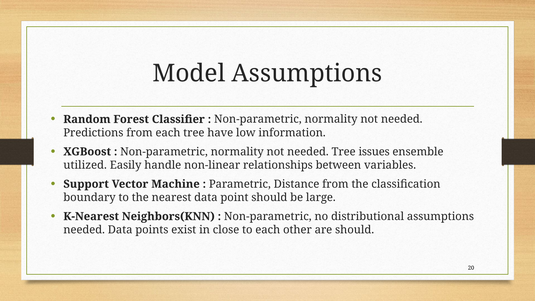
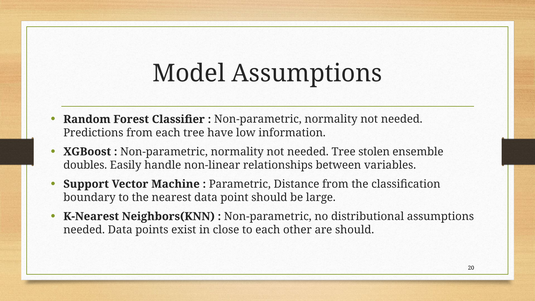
issues: issues -> stolen
utilized: utilized -> doubles
